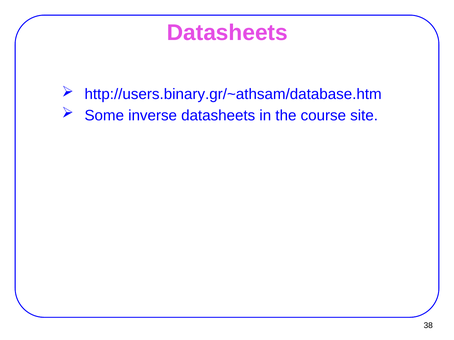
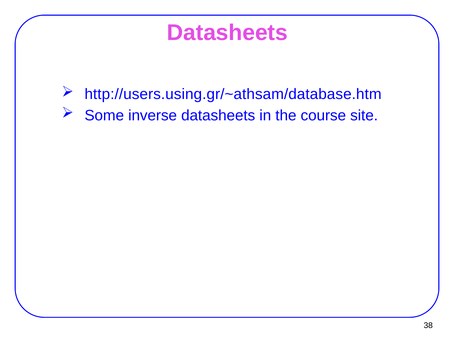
http://users.binary.gr/~athsam/database.htm: http://users.binary.gr/~athsam/database.htm -> http://users.using.gr/~athsam/database.htm
